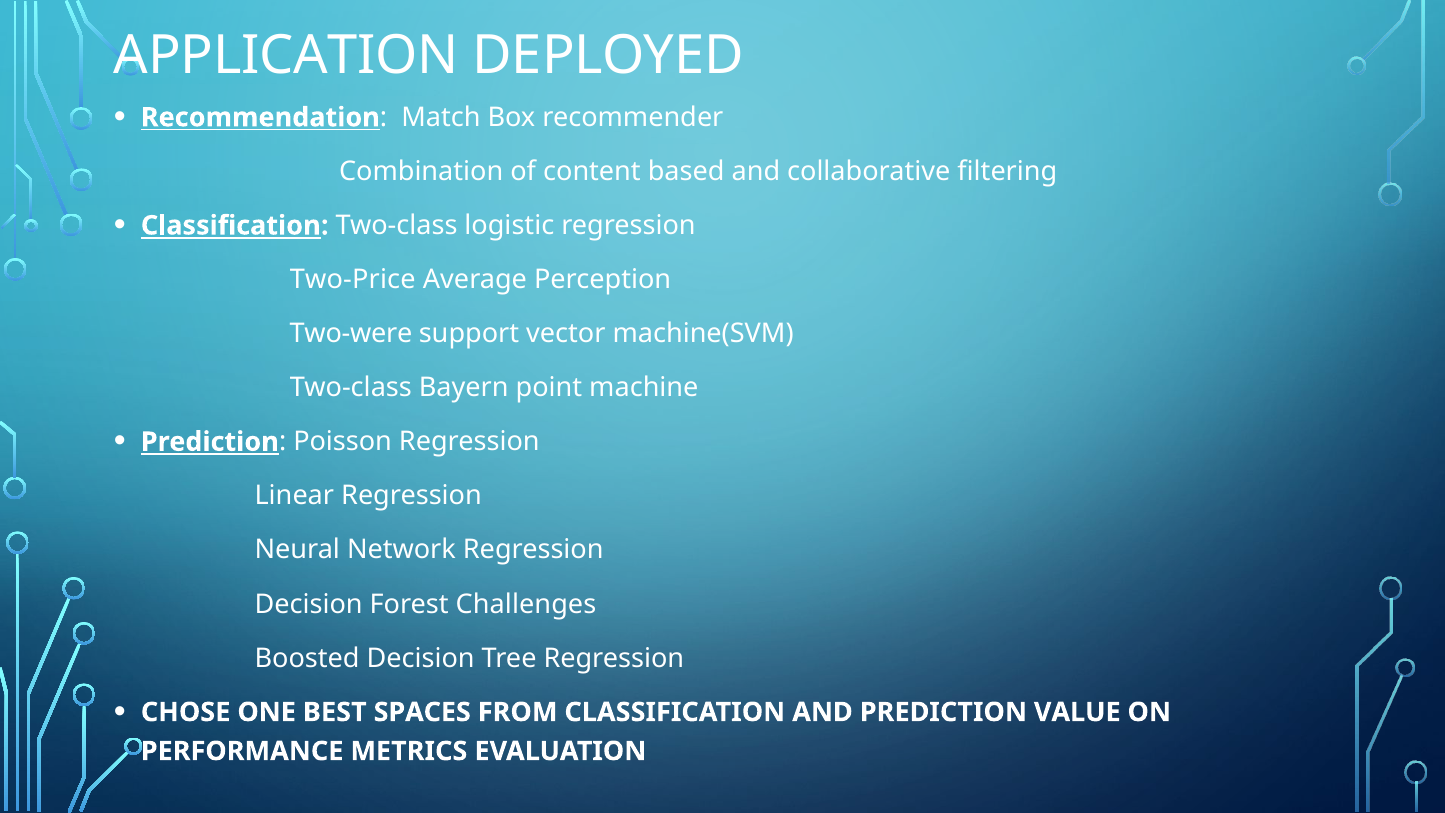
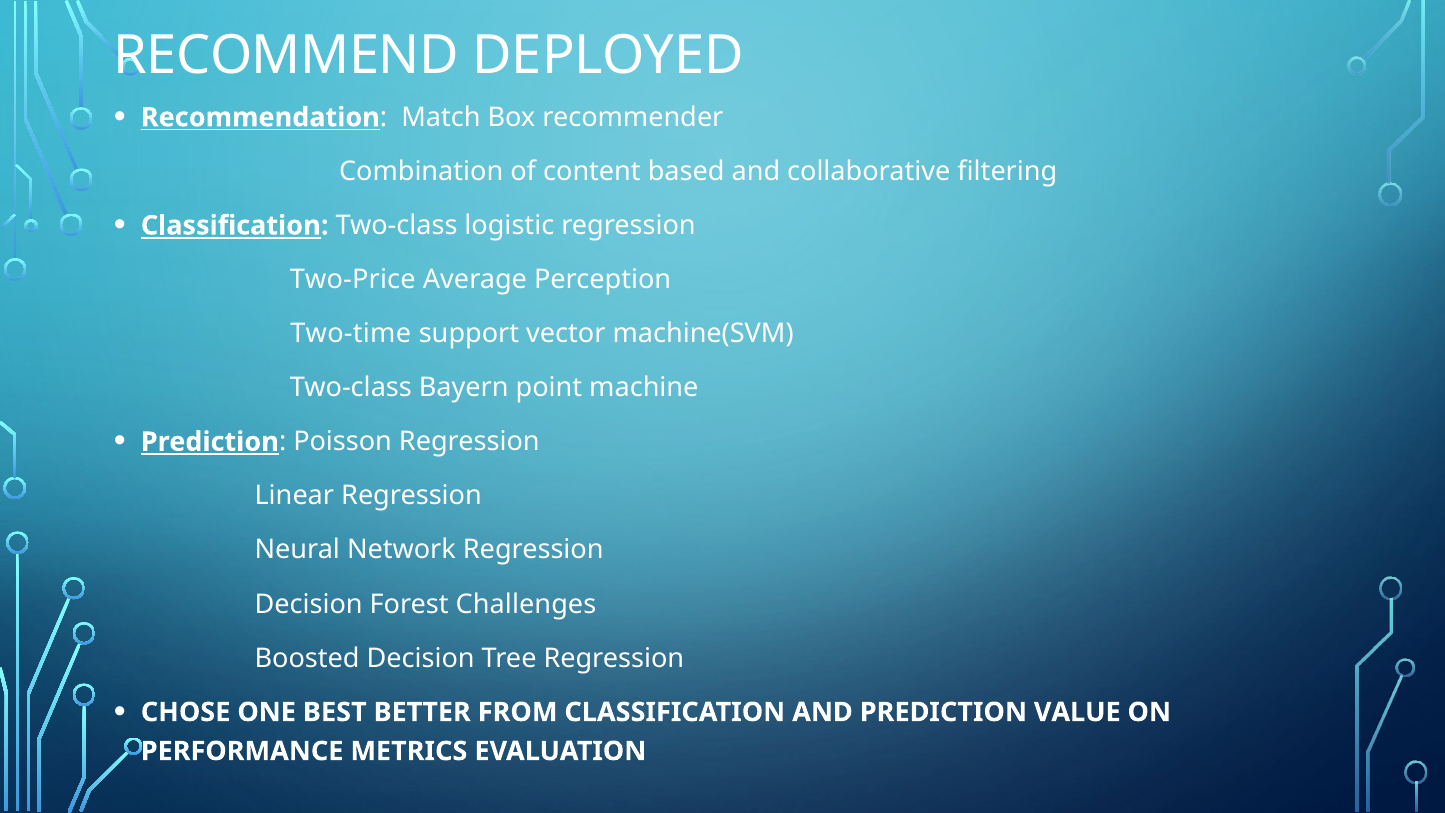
APPLICATION: APPLICATION -> RECOMMEND
Two-were: Two-were -> Two-time
SPACES: SPACES -> BETTER
